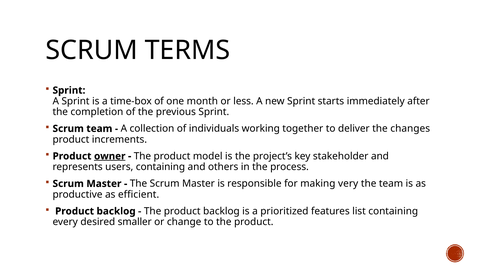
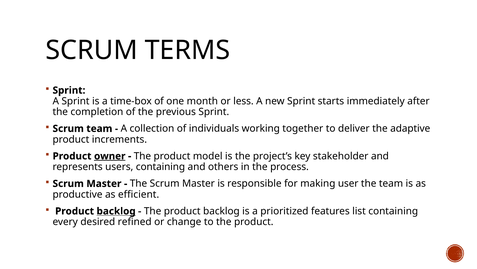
changes: changes -> adaptive
very: very -> user
backlog at (116, 211) underline: none -> present
smaller: smaller -> refined
